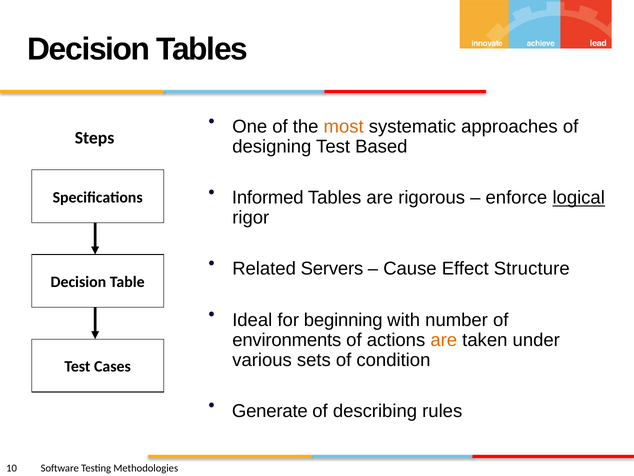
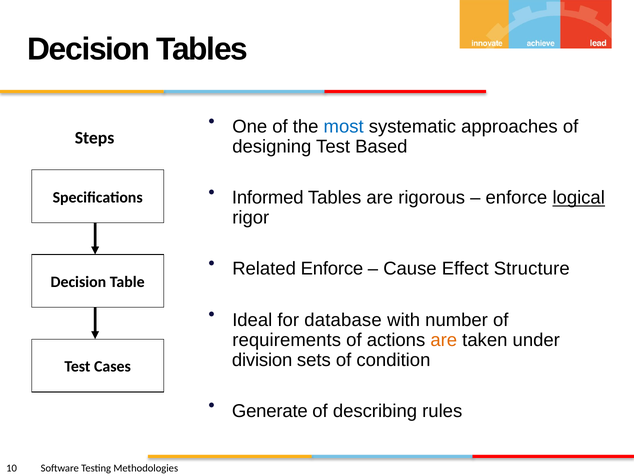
most colour: orange -> blue
Related Servers: Servers -> Enforce
beginning: beginning -> database
environments: environments -> requirements
various: various -> division
